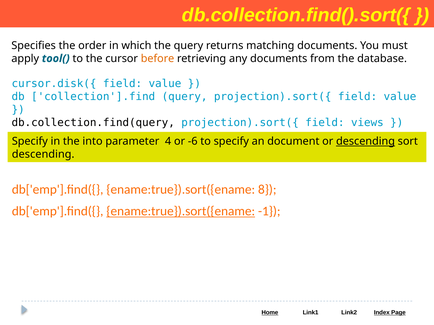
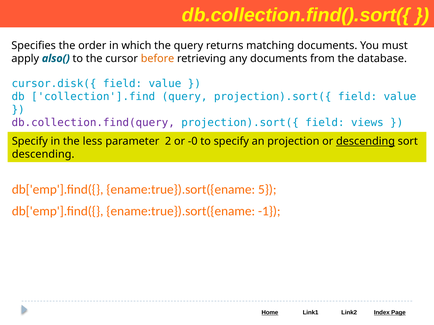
tool(: tool( -> also(
db.collection.find(query colour: black -> purple
into: into -> less
4: 4 -> 2
-6: -6 -> -0
document: document -> projection
8: 8 -> 5
ename:true}).sort({ename at (181, 212) underline: present -> none
